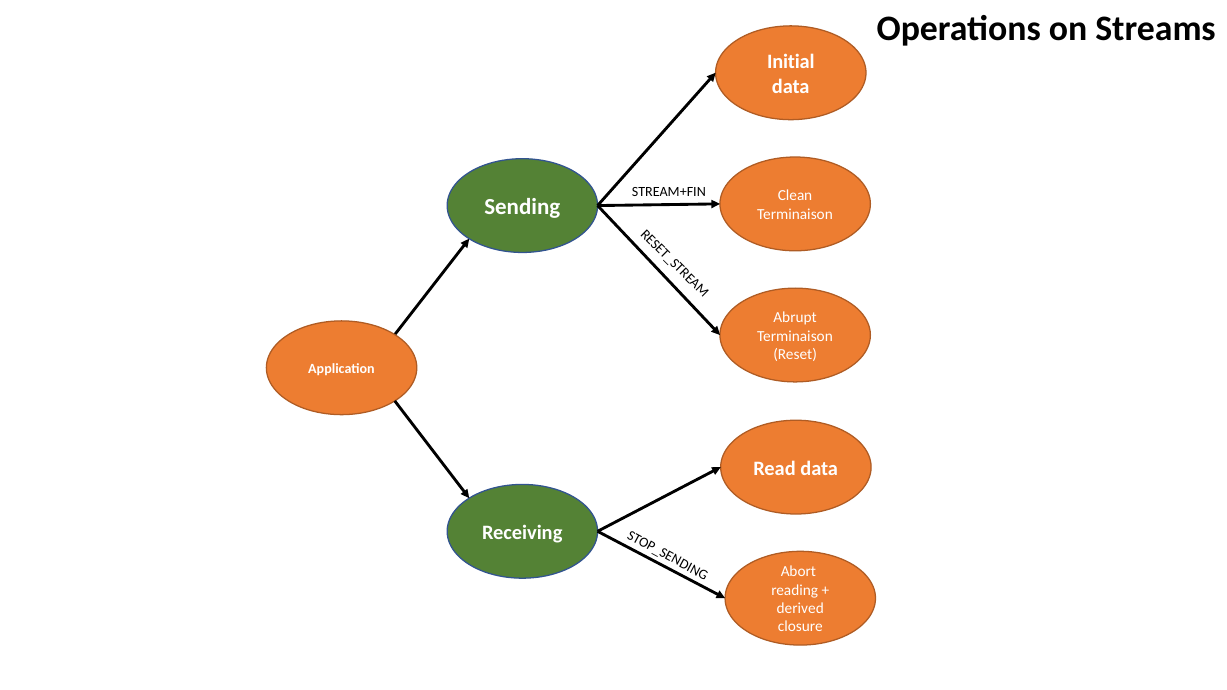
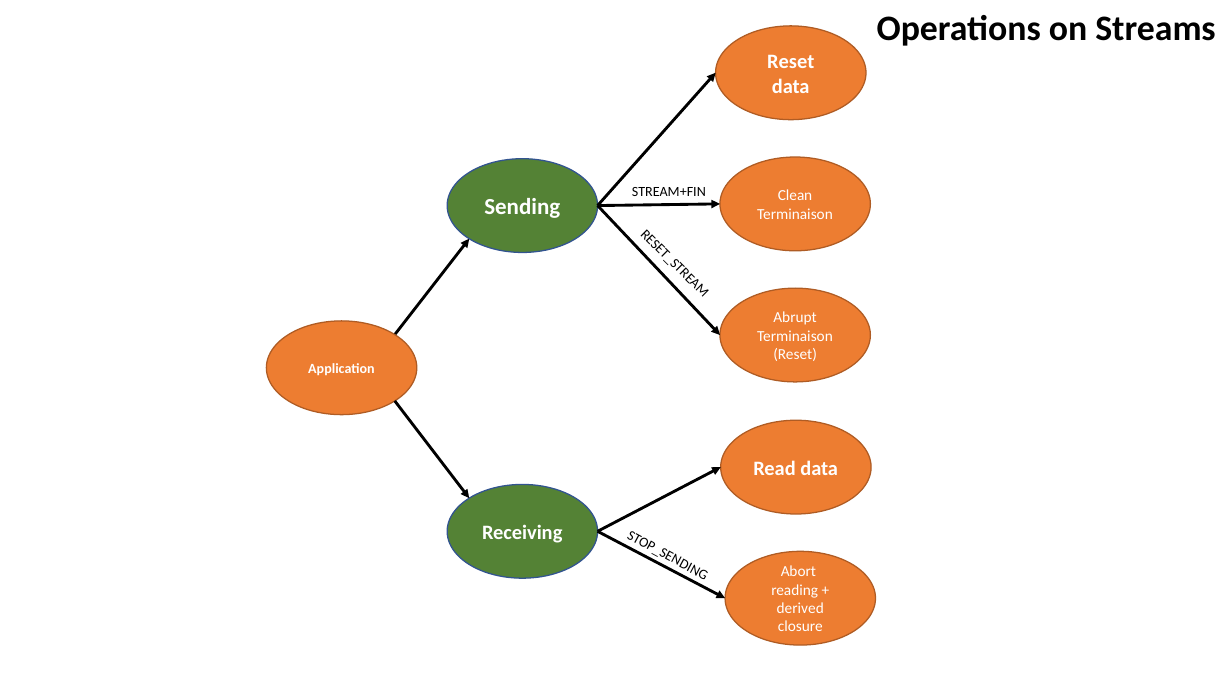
Initial at (791, 62): Initial -> Reset
